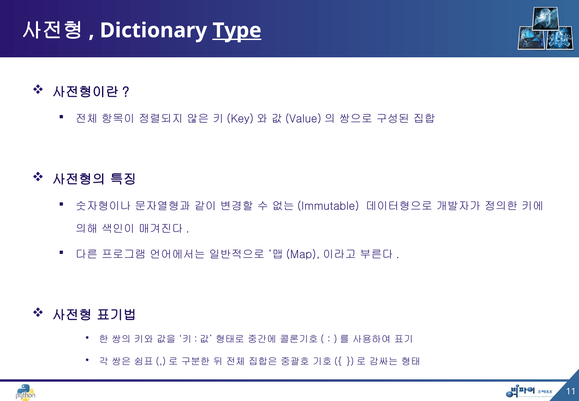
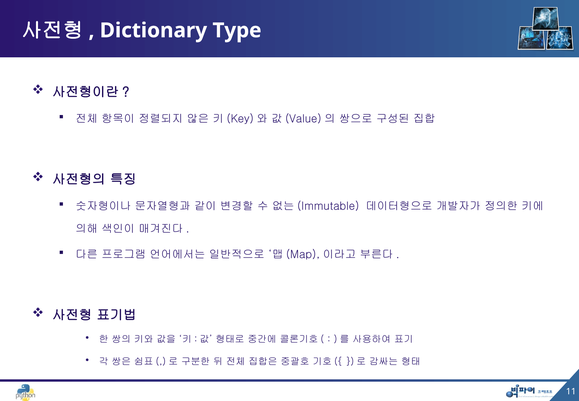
Type underline: present -> none
